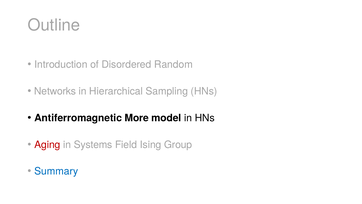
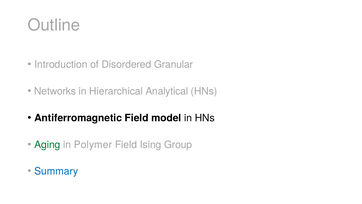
Random: Random -> Granular
Sampling: Sampling -> Analytical
Antiferromagnetic More: More -> Field
Aging colour: red -> green
Systems: Systems -> Polymer
